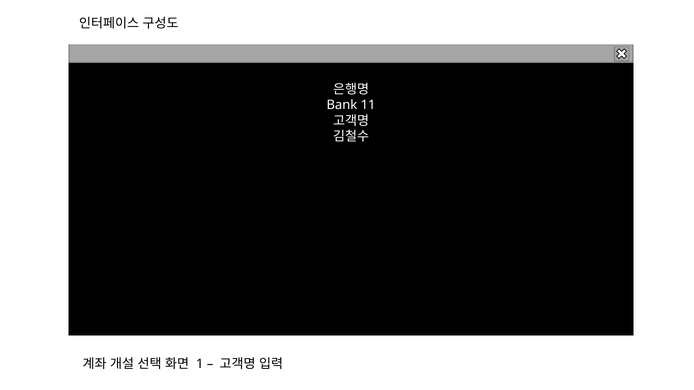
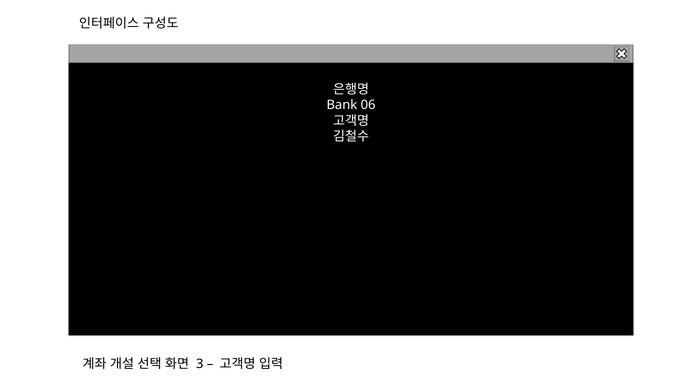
11: 11 -> 06
1: 1 -> 3
